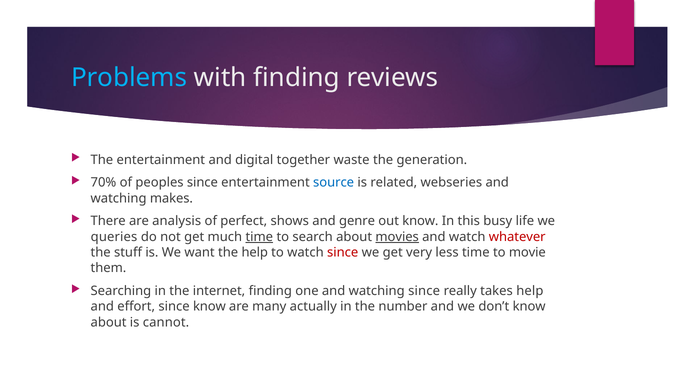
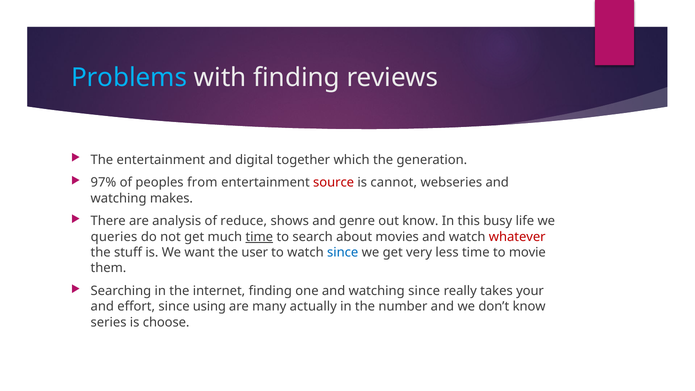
waste: waste -> which
70%: 70% -> 97%
peoples since: since -> from
source colour: blue -> red
related: related -> cannot
perfect: perfect -> reduce
movies underline: present -> none
the help: help -> user
since at (343, 252) colour: red -> blue
takes help: help -> your
since know: know -> using
about at (109, 322): about -> series
cannot: cannot -> choose
